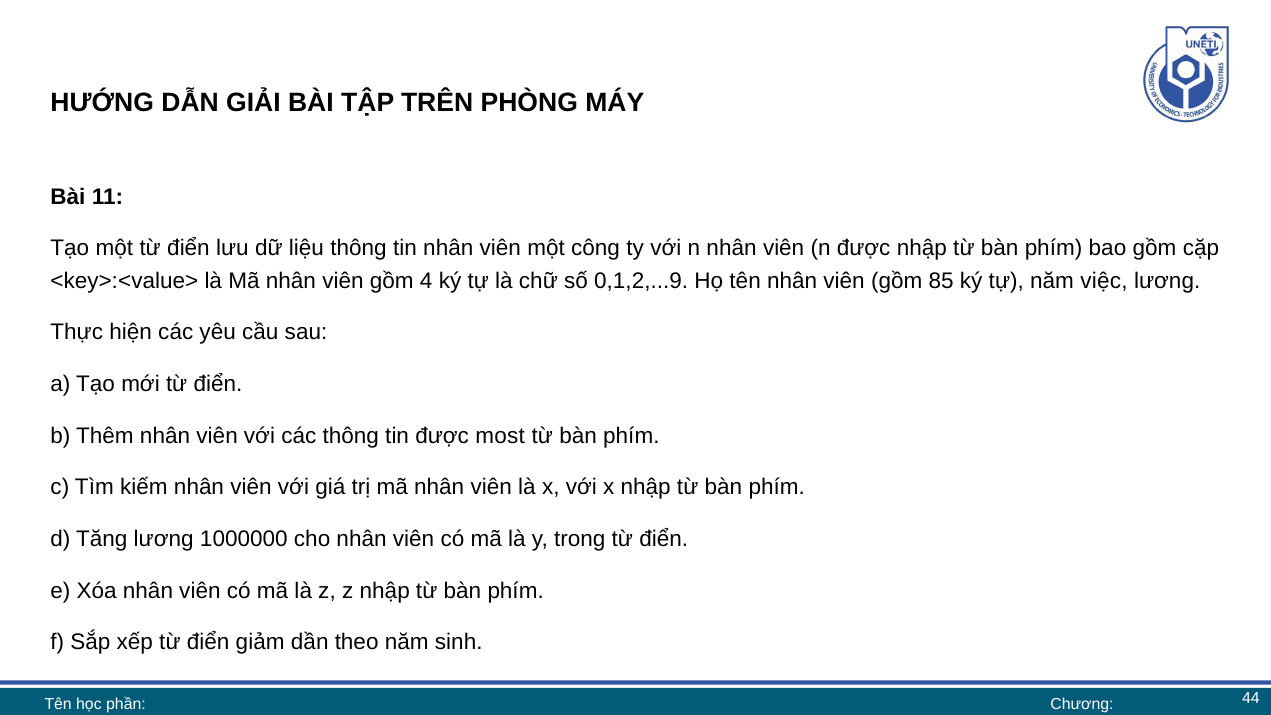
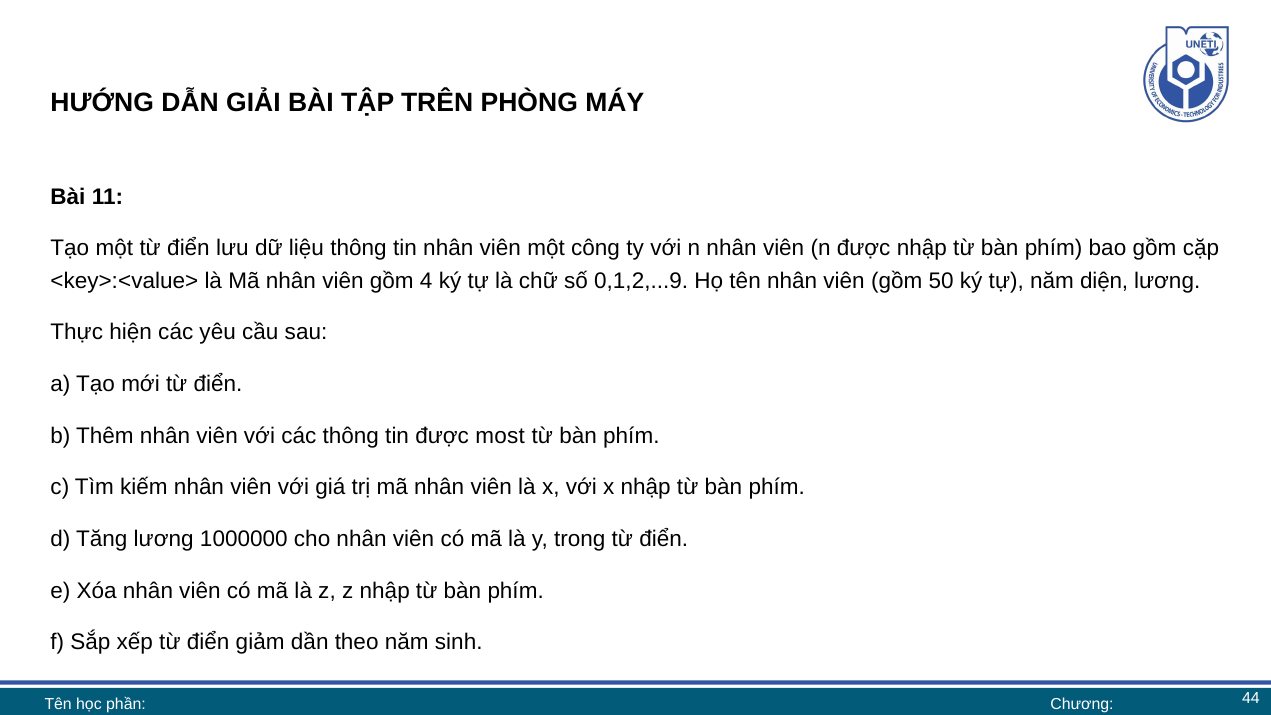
85: 85 -> 50
việc: việc -> diện
